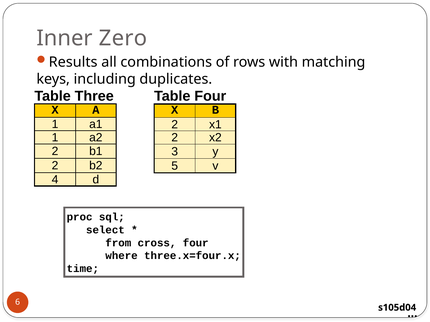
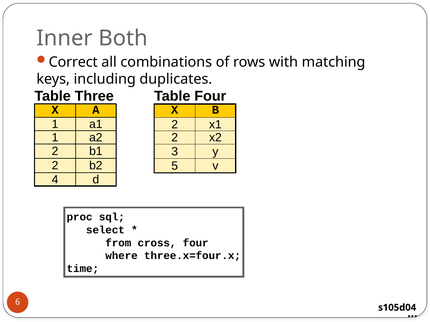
Zero: Zero -> Both
Results: Results -> Correct
